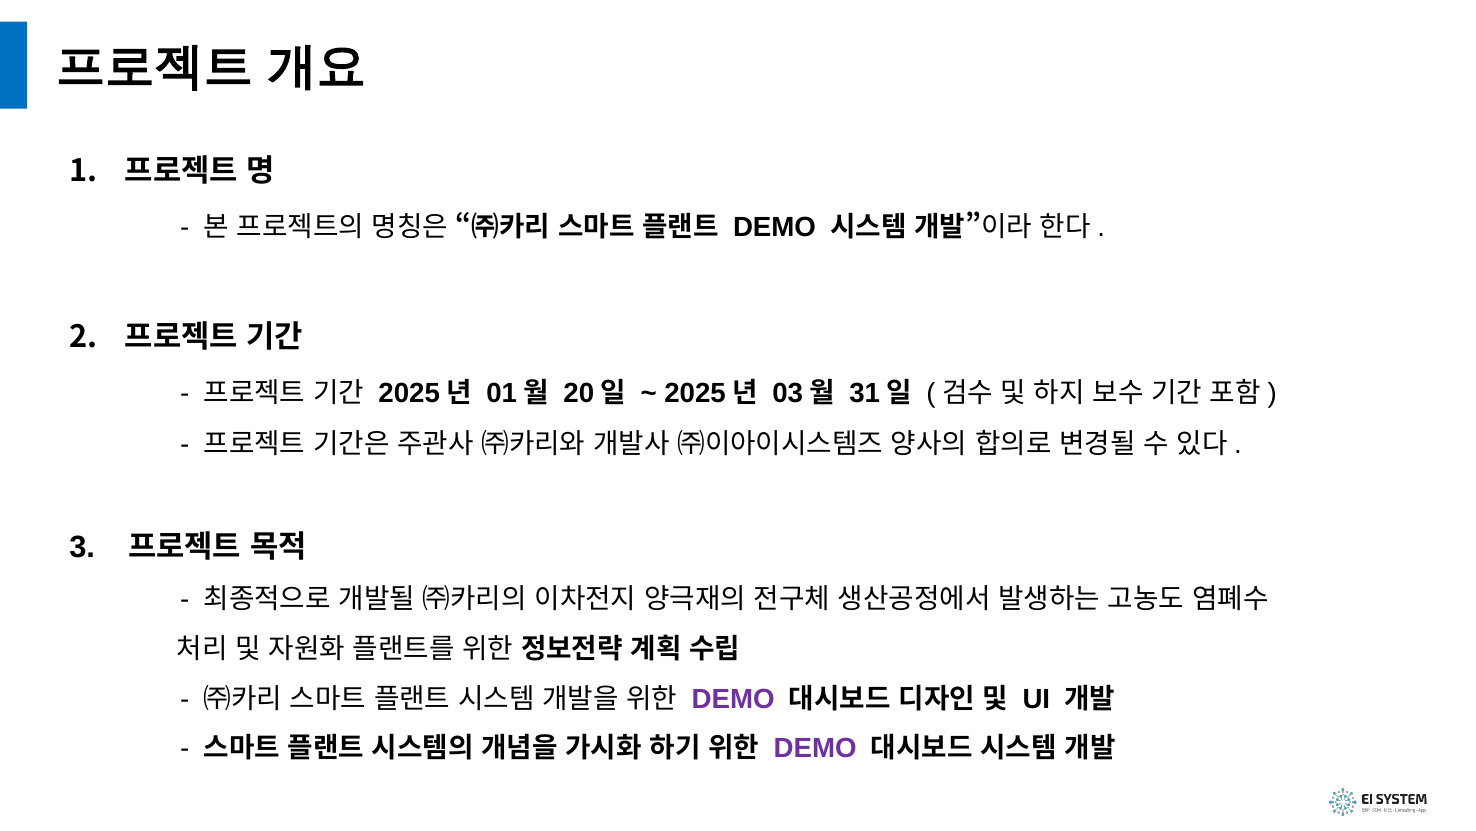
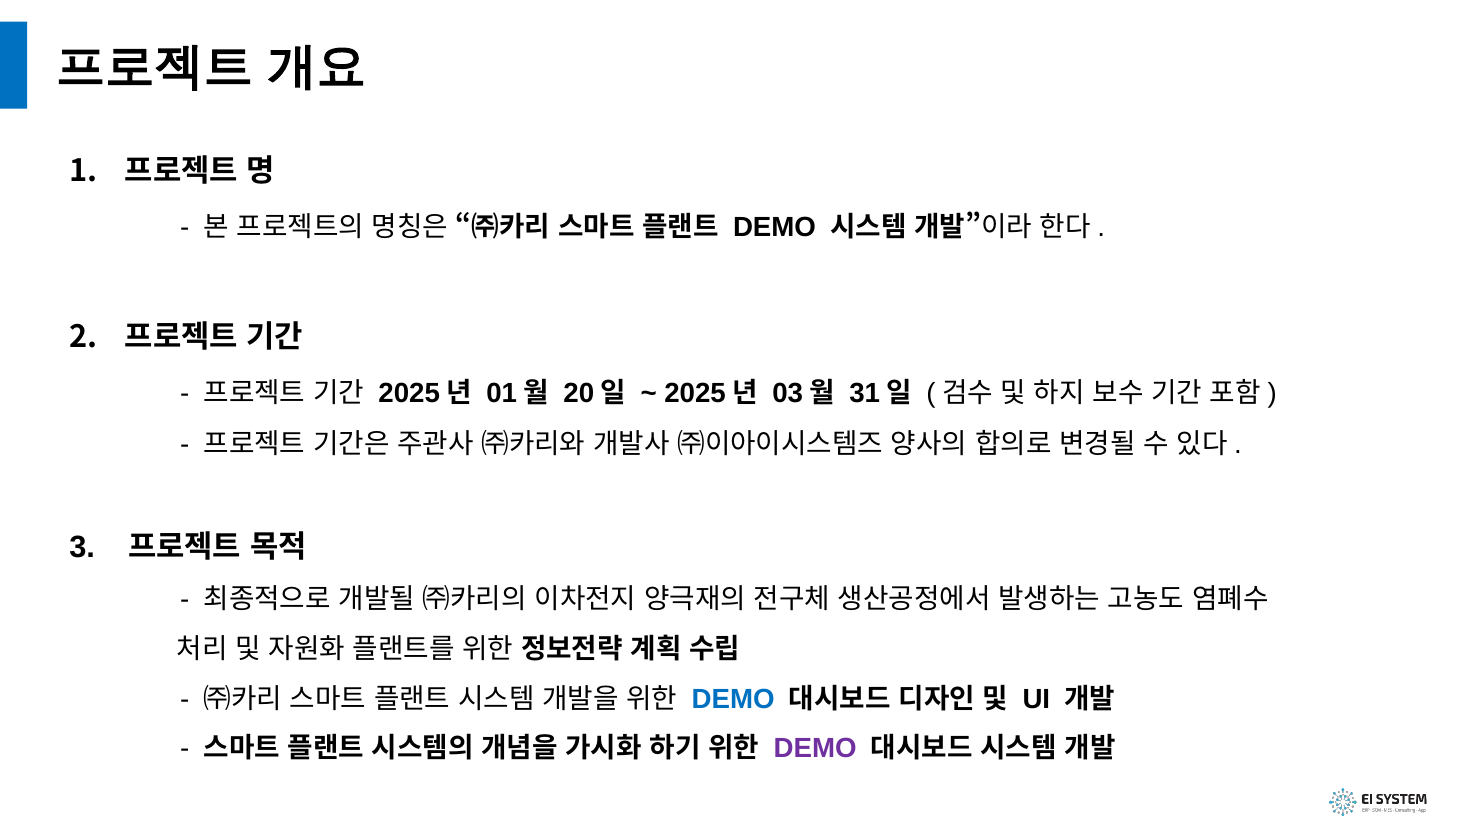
DEMO at (733, 698) colour: purple -> blue
